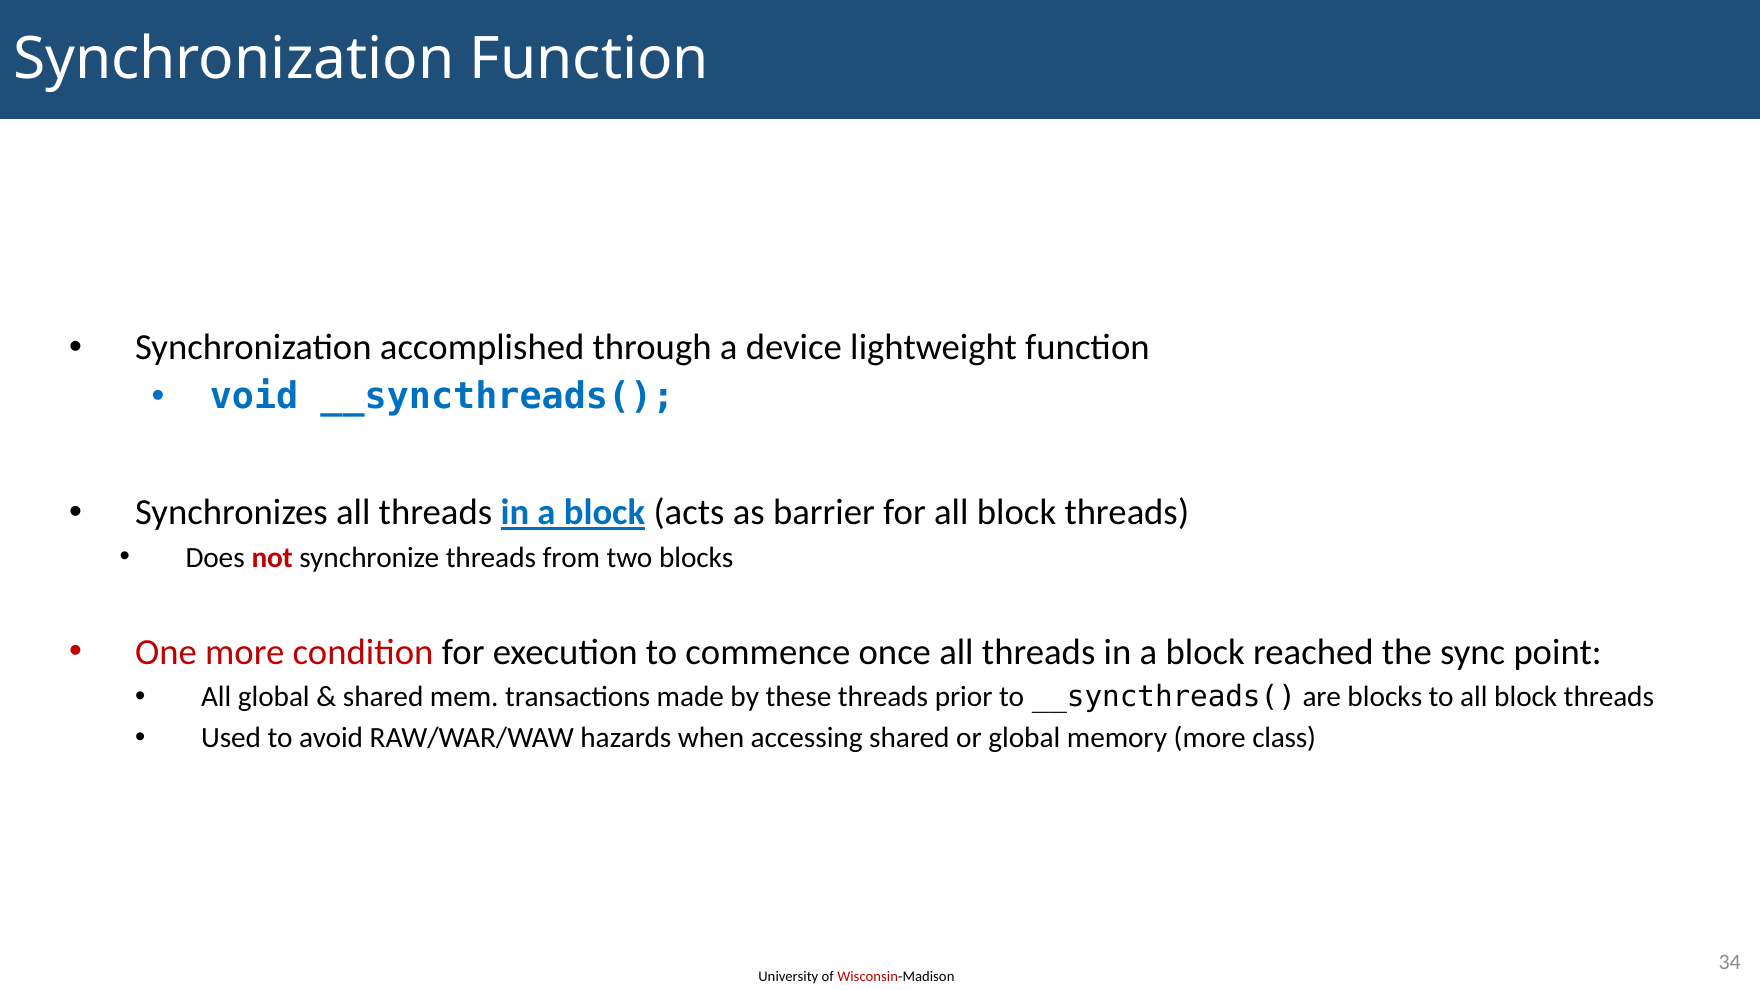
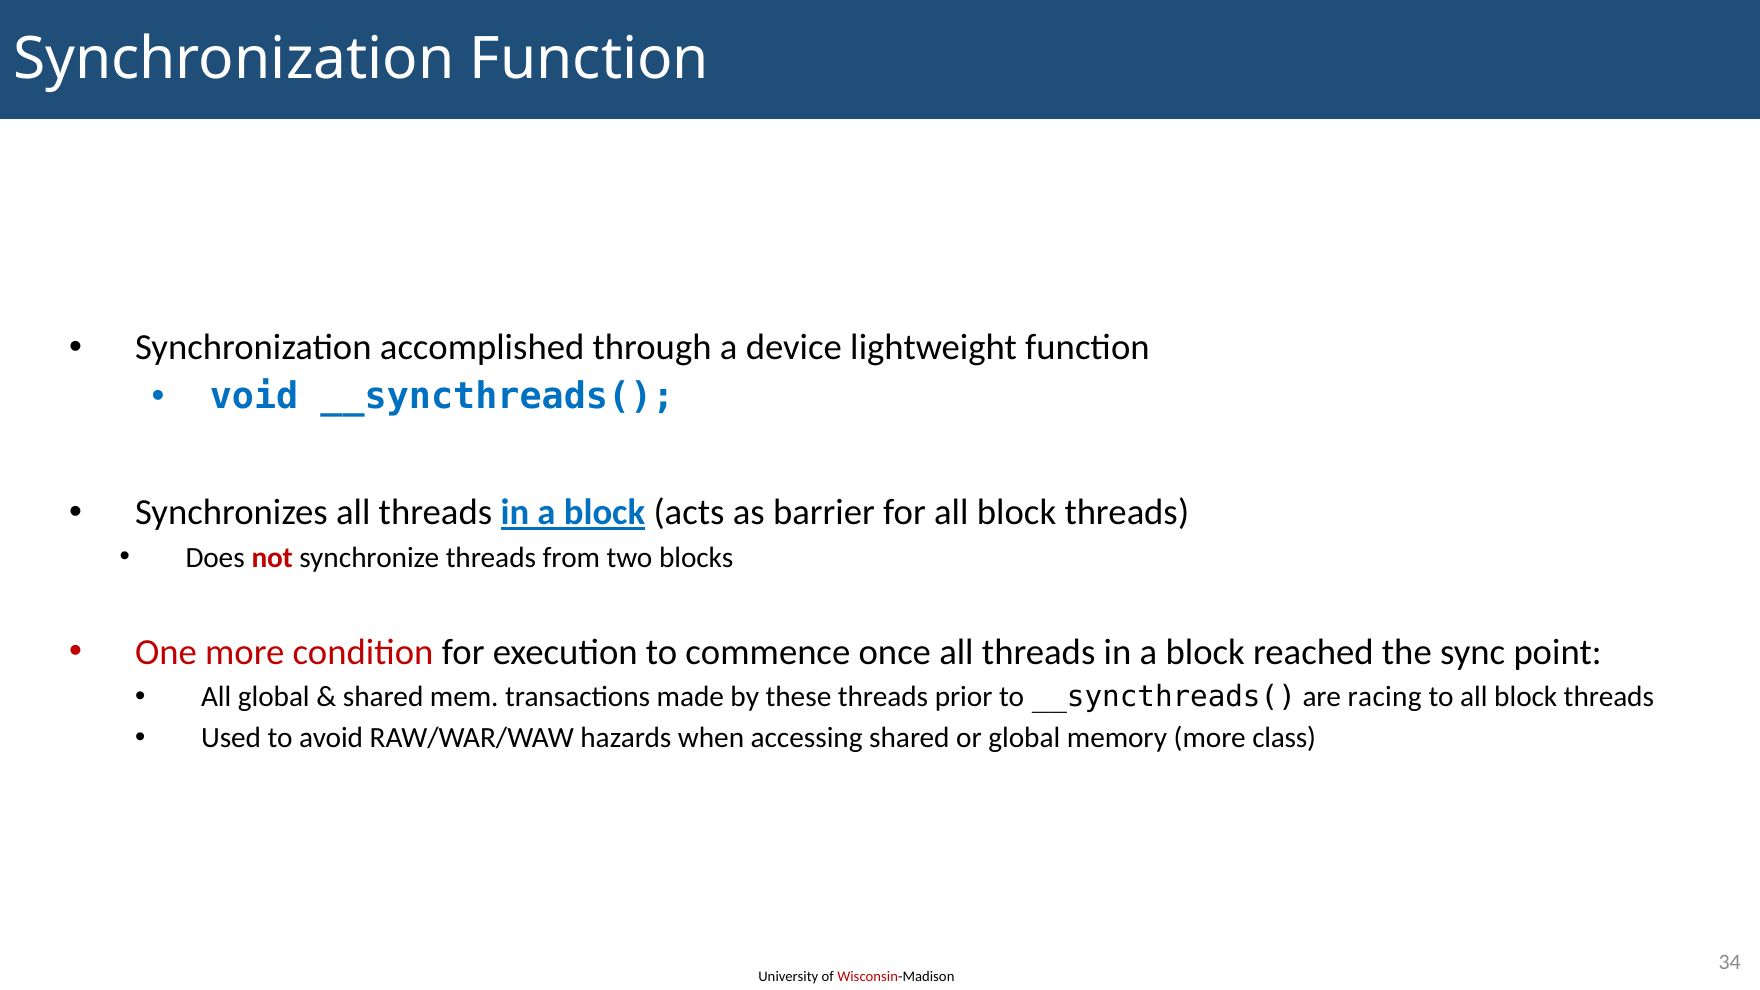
are blocks: blocks -> racing
